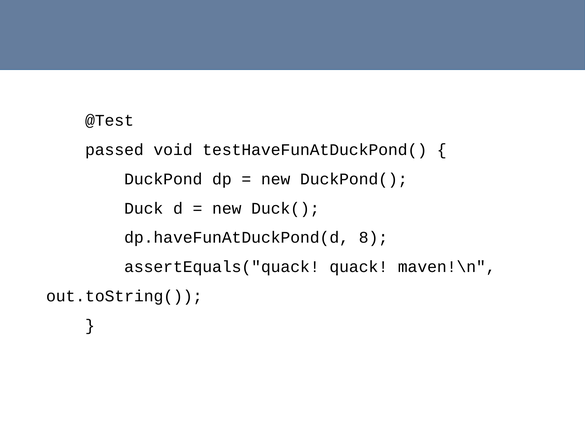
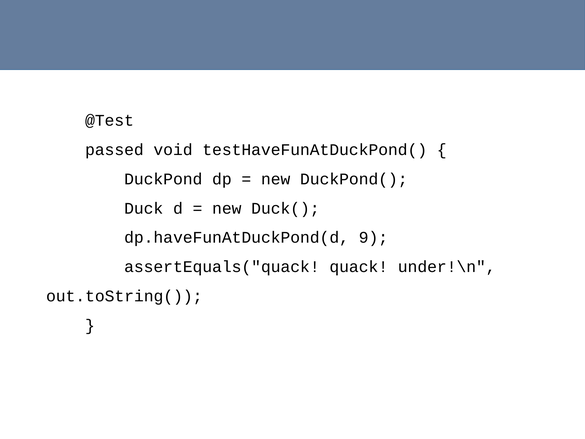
8: 8 -> 9
maven!\n: maven!\n -> under!\n
